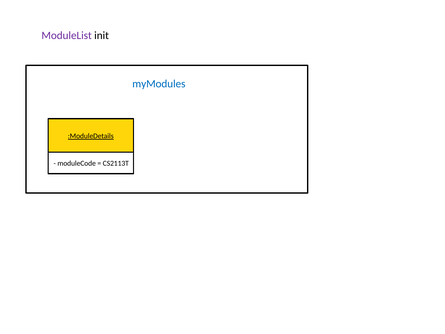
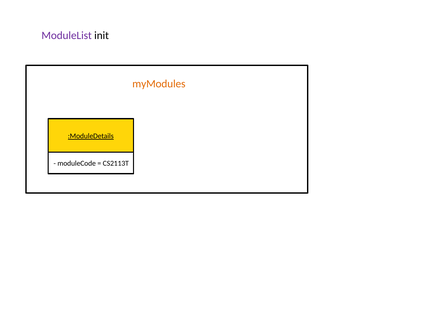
myModules colour: blue -> orange
